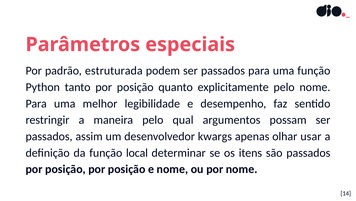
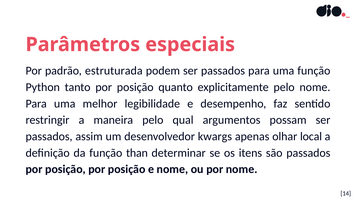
usar: usar -> local
local: local -> than
